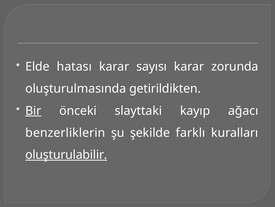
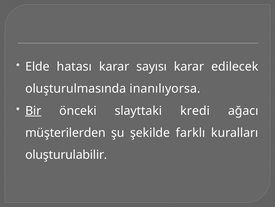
zorunda: zorunda -> edilecek
getirildikten: getirildikten -> inanılıyorsa
kayıp: kayıp -> kredi
benzerliklerin: benzerliklerin -> müşterilerden
oluşturulabilir underline: present -> none
